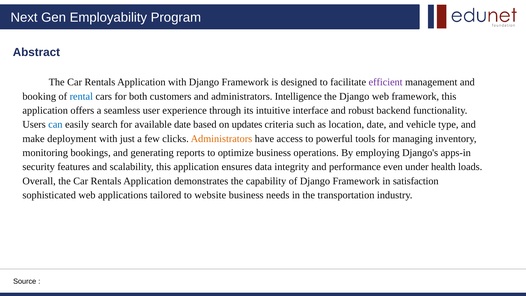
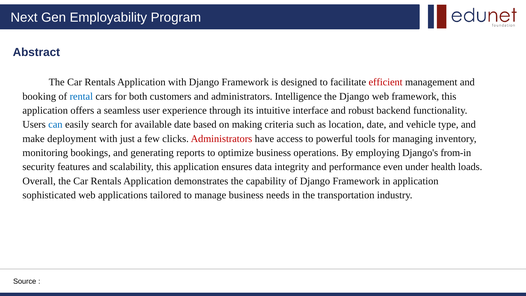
efficient colour: purple -> red
updates: updates -> making
Administrators at (221, 139) colour: orange -> red
apps-in: apps-in -> from-in
in satisfaction: satisfaction -> application
website: website -> manage
